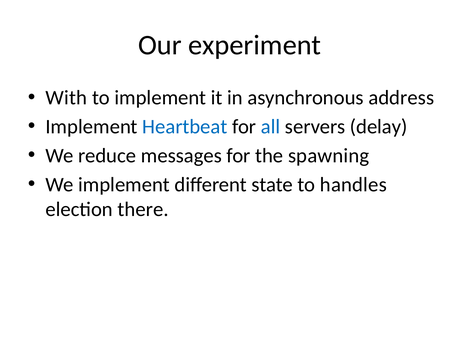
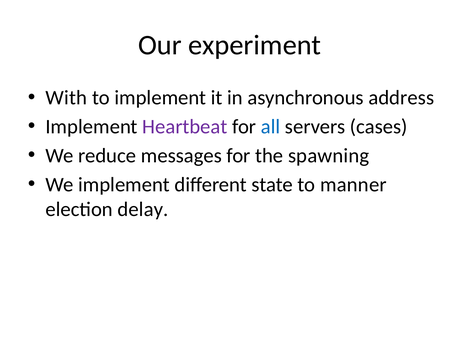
Heartbeat colour: blue -> purple
delay: delay -> cases
handles: handles -> manner
there: there -> delay
